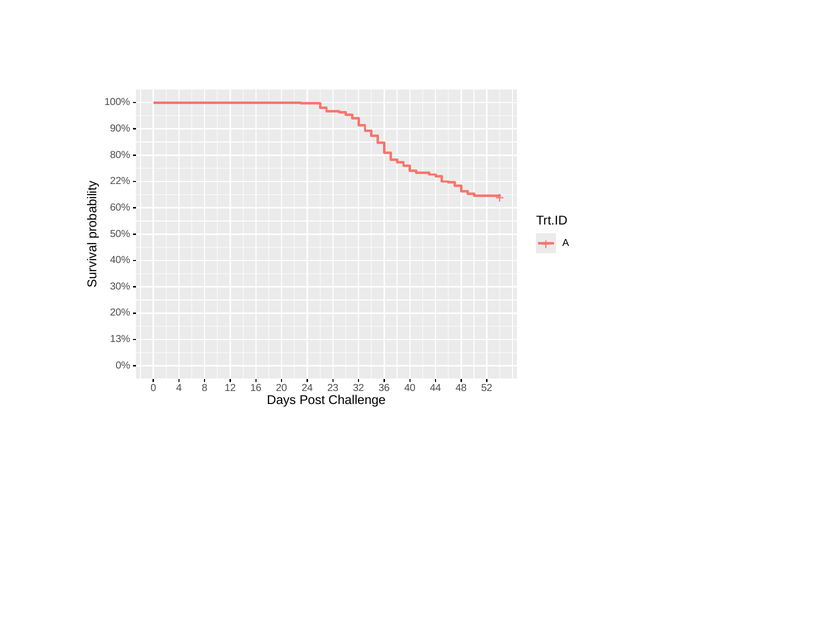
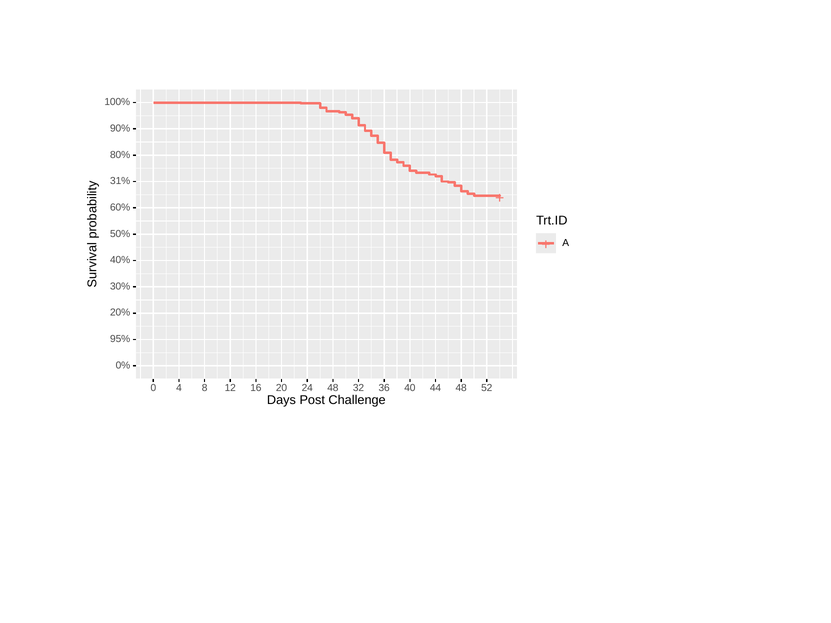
22%: 22% -> 31%
13%: 13% -> 95%
24 23: 23 -> 48
